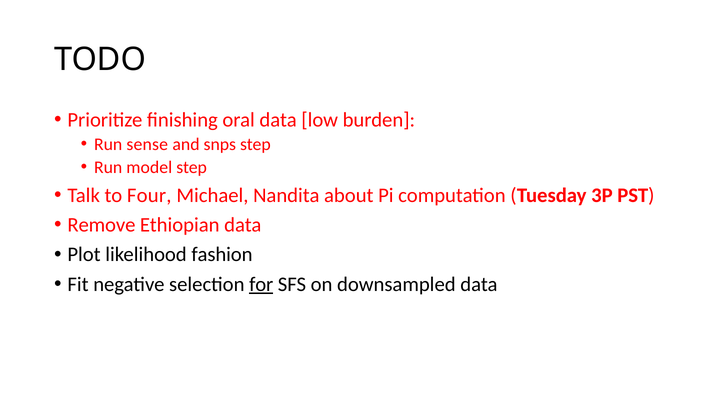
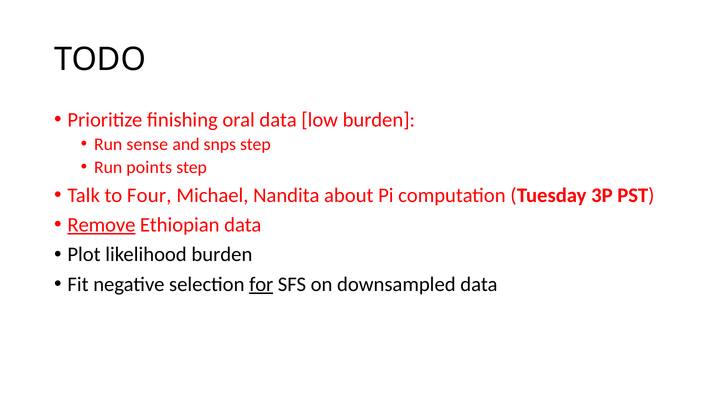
model: model -> points
Remove underline: none -> present
likelihood fashion: fashion -> burden
